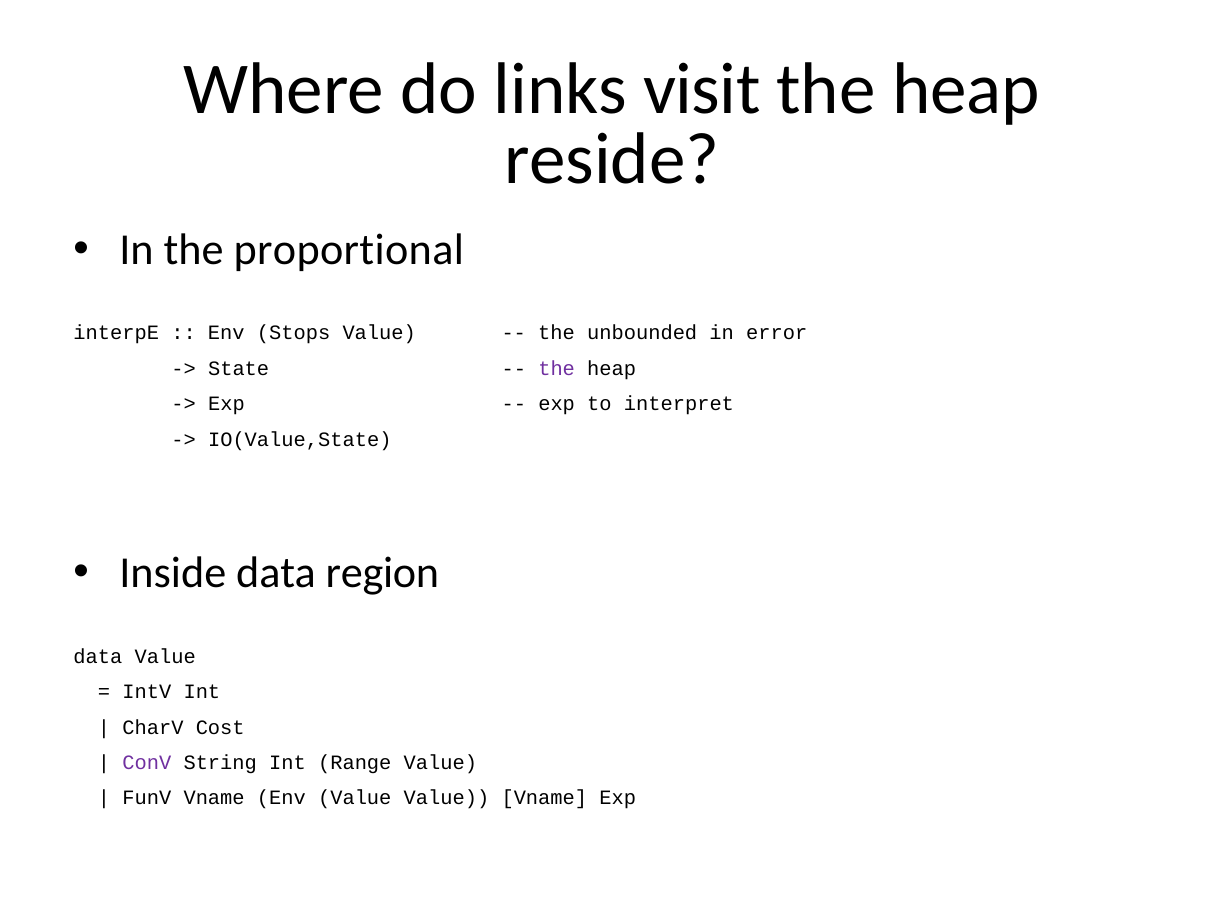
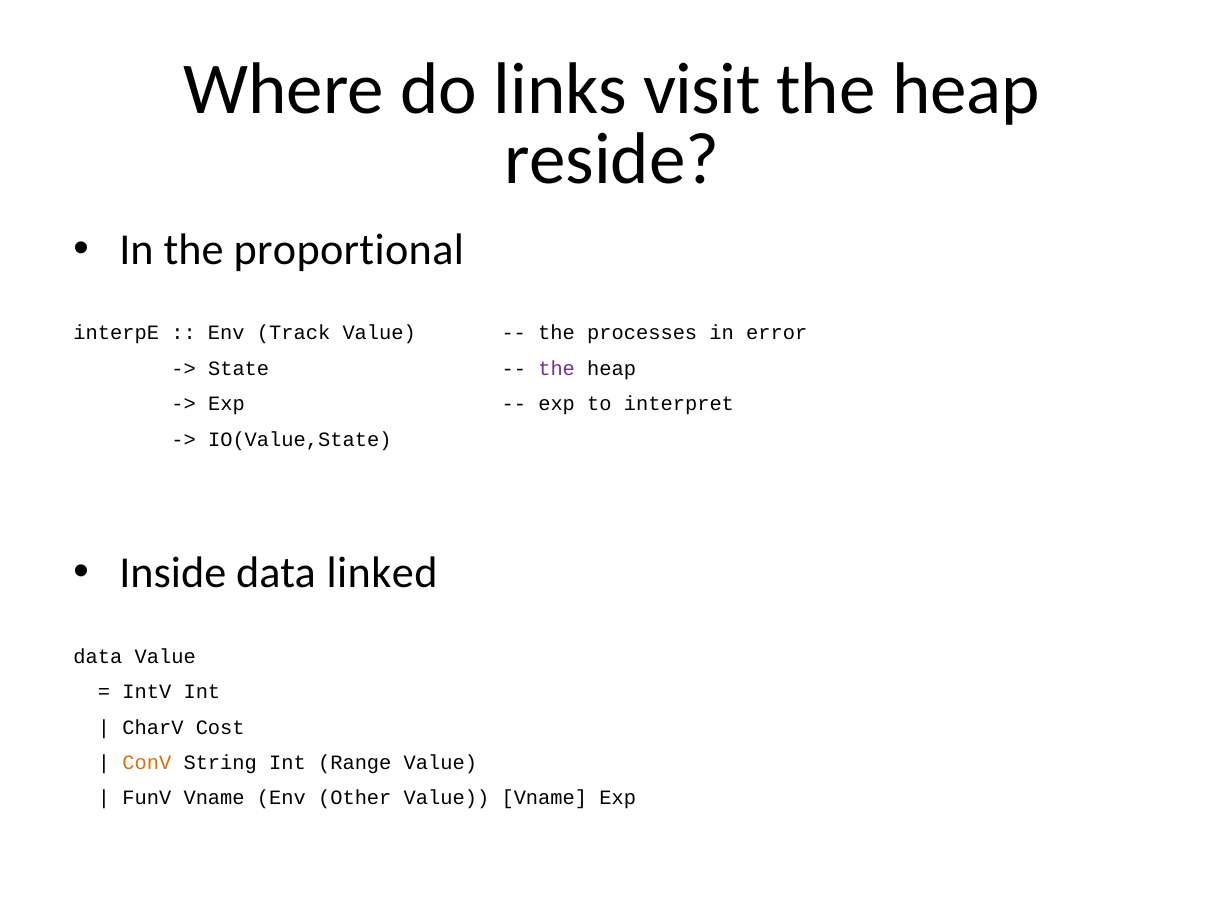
Stops: Stops -> Track
unbounded: unbounded -> processes
region: region -> linked
ConV colour: purple -> orange
Env Value: Value -> Other
